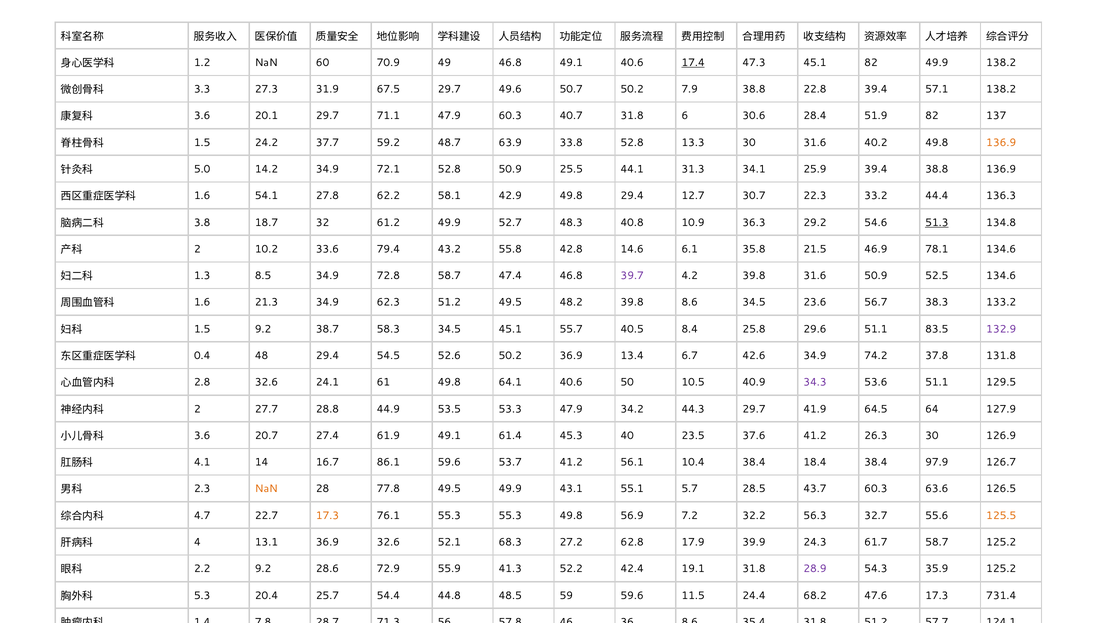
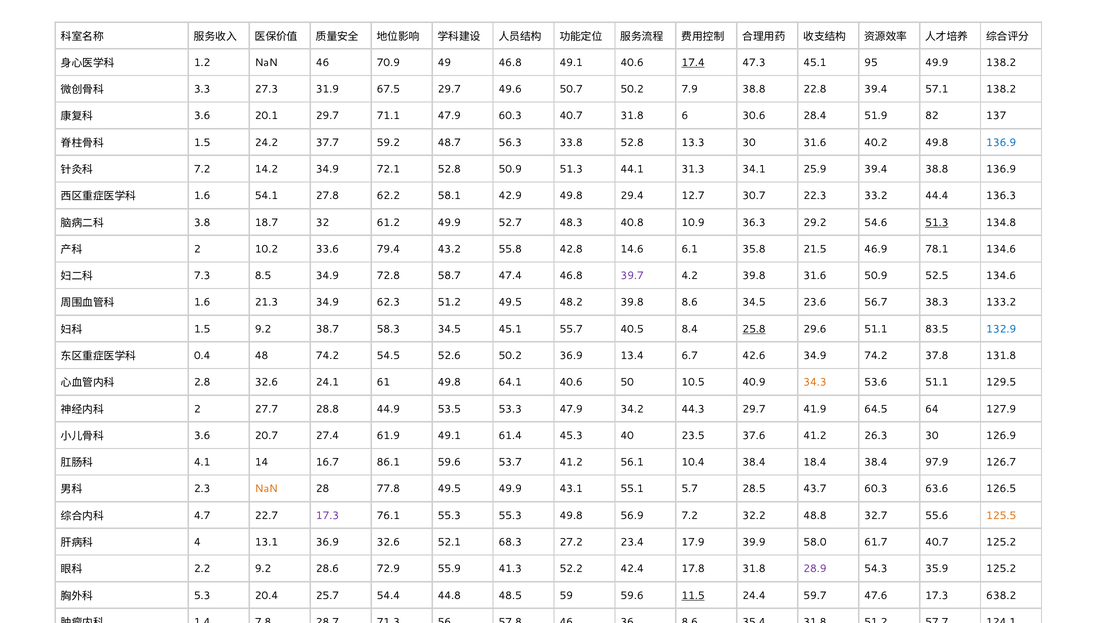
NaN 60: 60 -> 46
45.1 82: 82 -> 95
63.9: 63.9 -> 56.3
136.9 at (1001, 143) colour: orange -> blue
5.0 at (202, 169): 5.0 -> 7.2
50.9 25.5: 25.5 -> 51.3
1.3: 1.3 -> 7.3
25.8 underline: none -> present
132.9 colour: purple -> blue
48 29.4: 29.4 -> 74.2
34.3 colour: purple -> orange
17.3 at (327, 516) colour: orange -> purple
32.2 56.3: 56.3 -> 48.8
62.8: 62.8 -> 23.4
24.3: 24.3 -> 58.0
61.7 58.7: 58.7 -> 40.7
19.1: 19.1 -> 17.8
11.5 underline: none -> present
68.2: 68.2 -> 59.7
731.4: 731.4 -> 638.2
